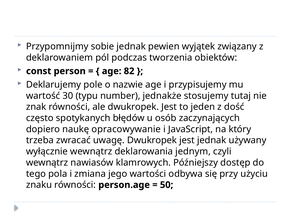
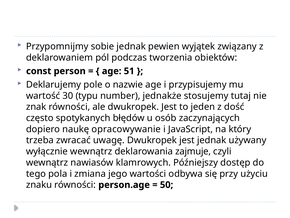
82: 82 -> 51
jednym: jednym -> zajmuje
